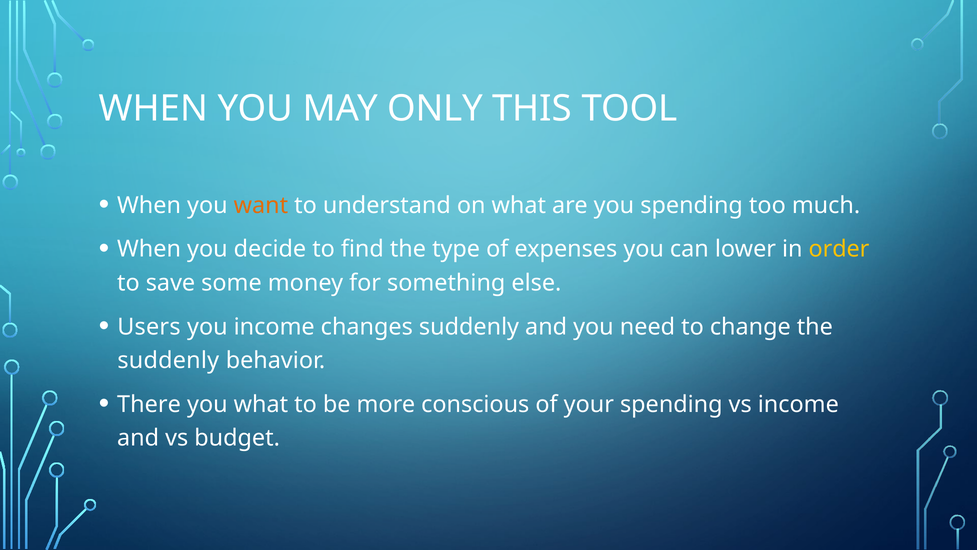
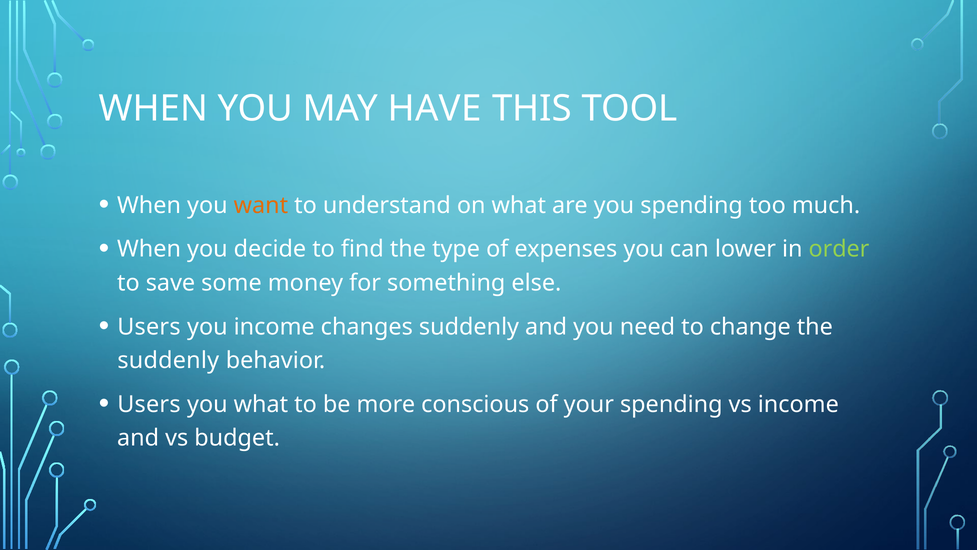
ONLY: ONLY -> HAVE
order colour: yellow -> light green
There at (149, 404): There -> Users
